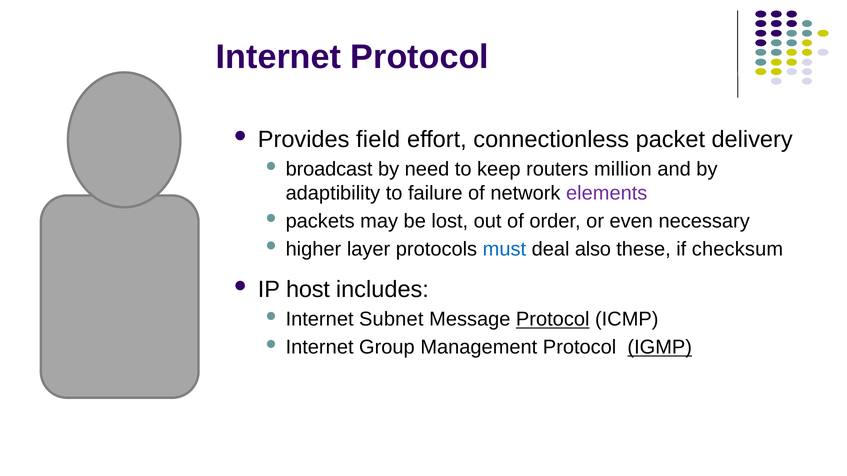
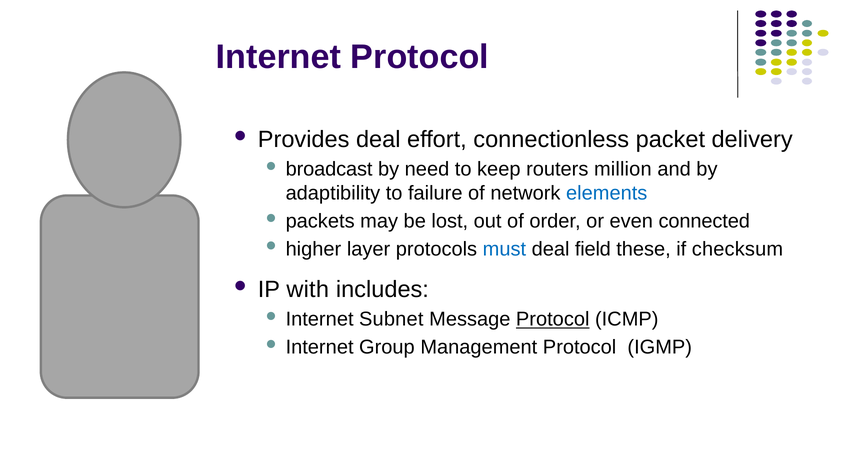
Provides field: field -> deal
elements colour: purple -> blue
necessary: necessary -> connected
also: also -> field
host: host -> with
IGMP underline: present -> none
